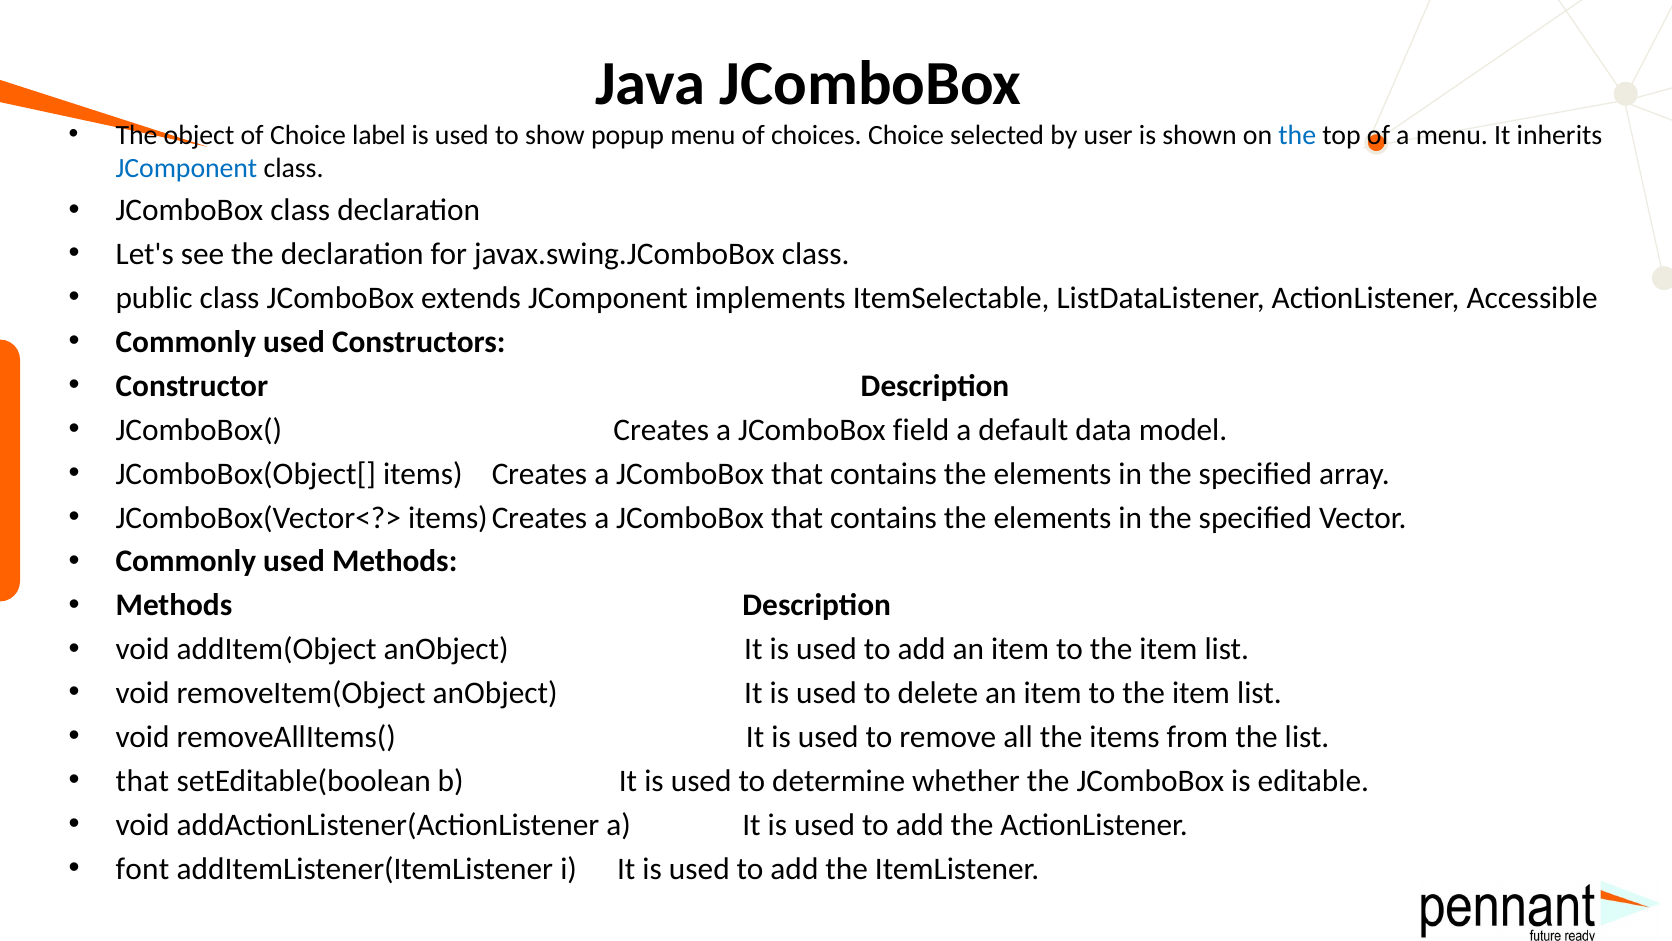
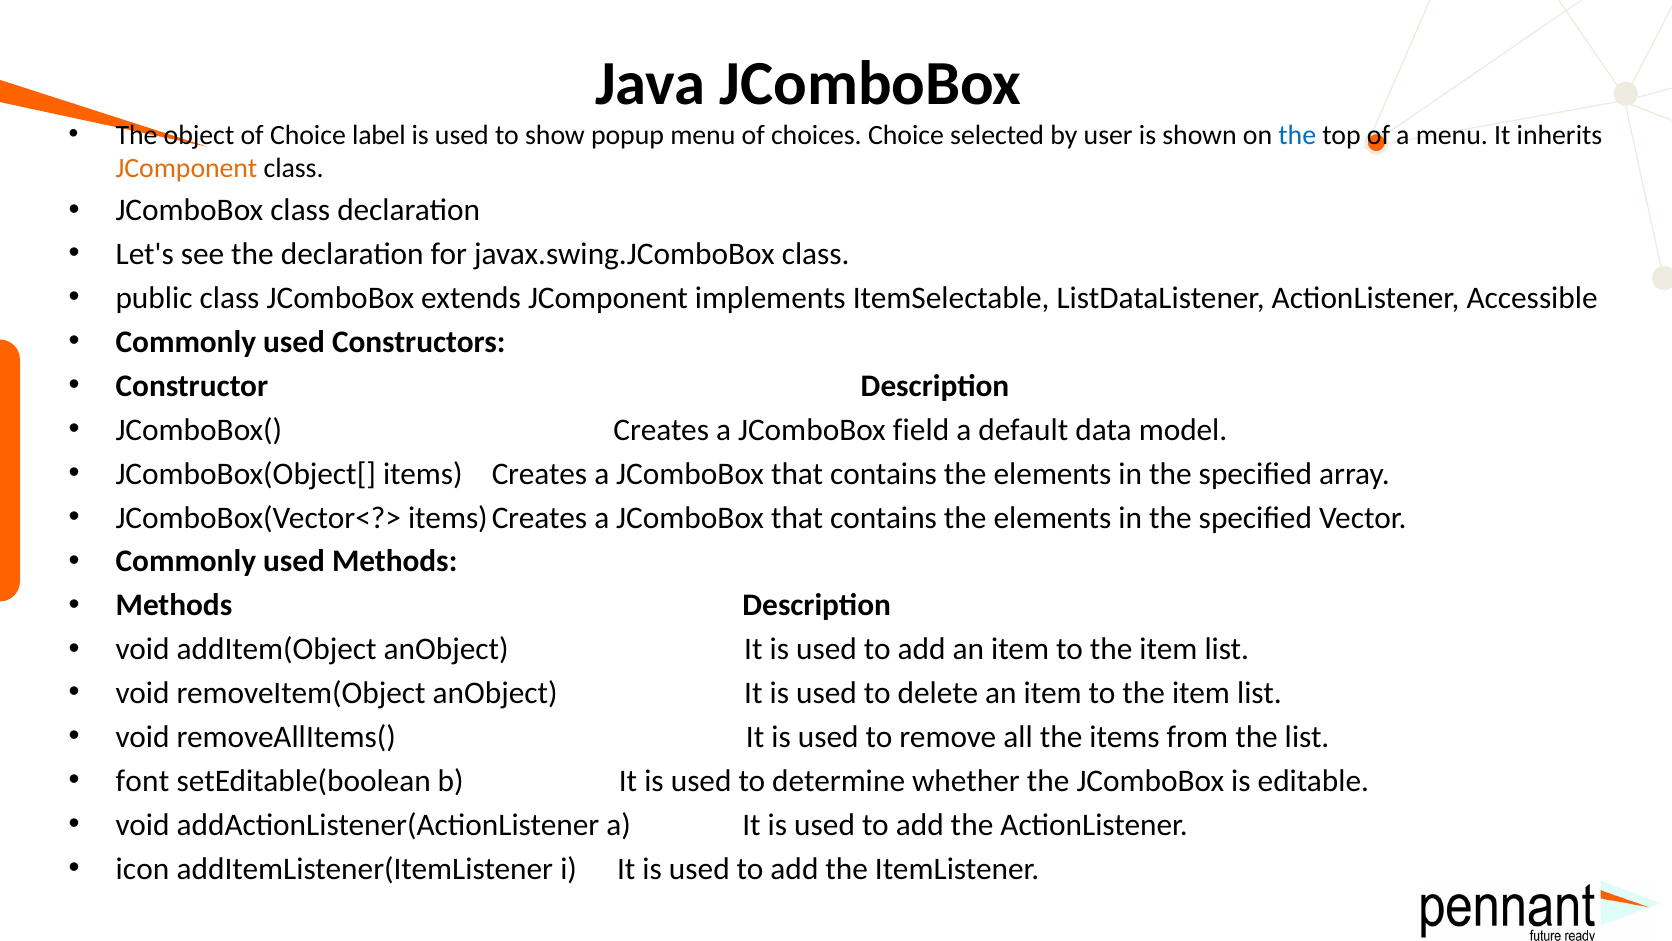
JComponent at (186, 168) colour: blue -> orange
that at (142, 781): that -> font
font: font -> icon
